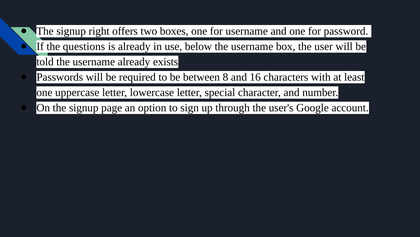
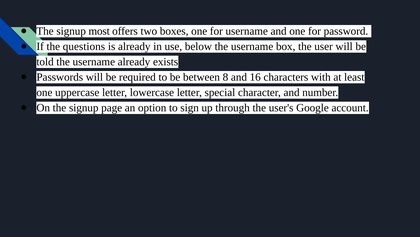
right: right -> most
